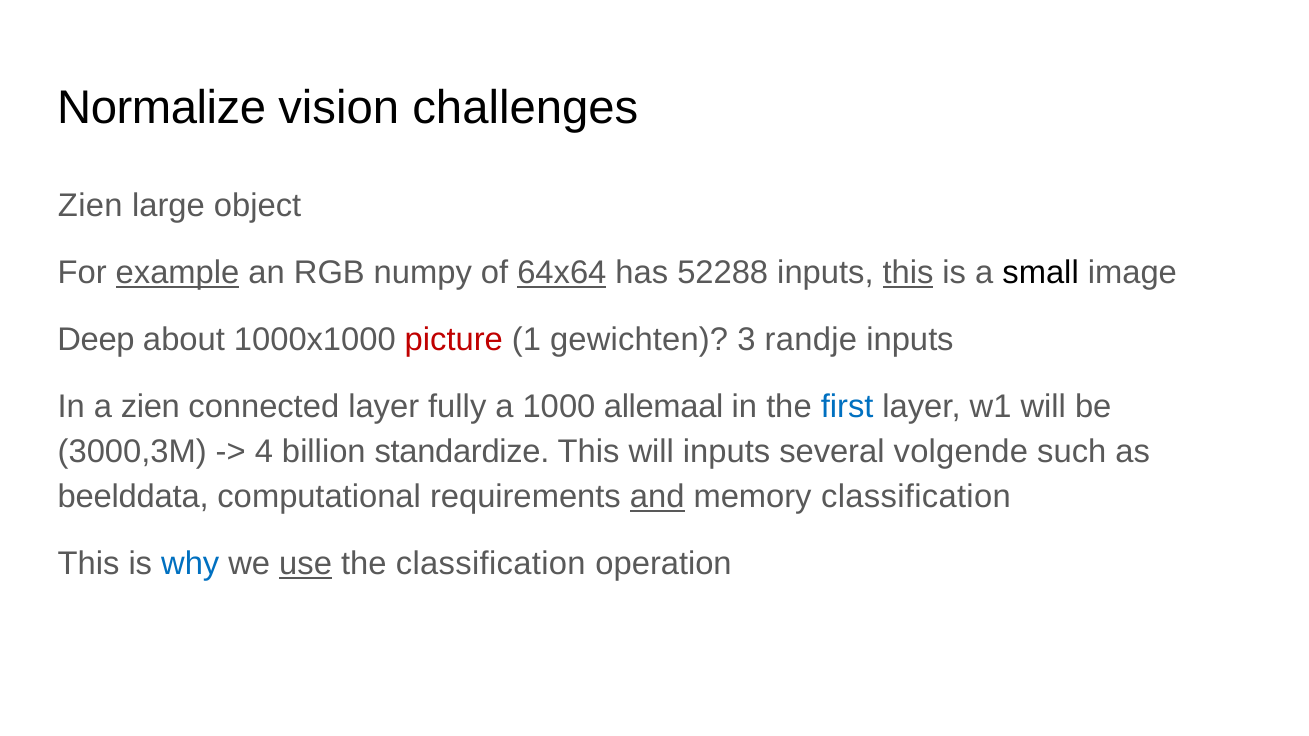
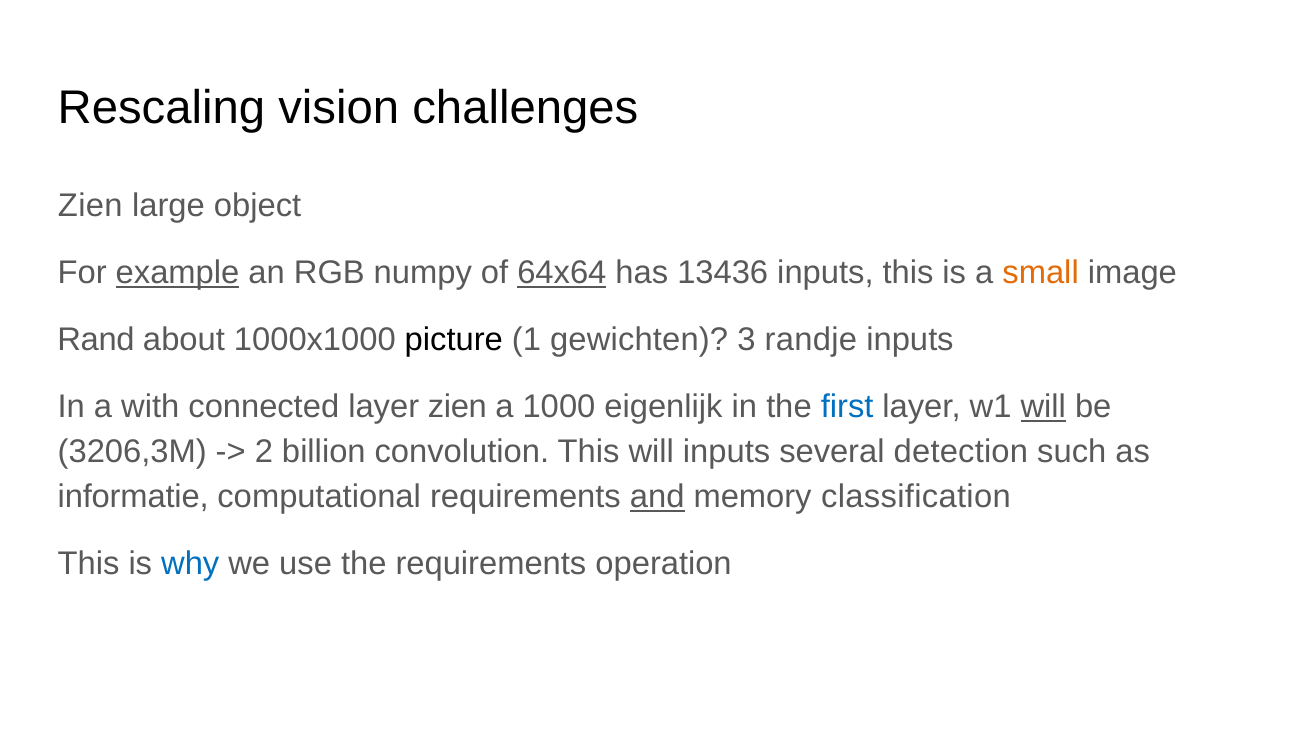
Normalize: Normalize -> Rescaling
52288: 52288 -> 13436
this at (908, 273) underline: present -> none
small colour: black -> orange
Deep: Deep -> Rand
picture colour: red -> black
a zien: zien -> with
layer fully: fully -> zien
allemaal: allemaal -> eigenlijk
will at (1043, 407) underline: none -> present
3000,3M: 3000,3M -> 3206,3M
4: 4 -> 2
standardize: standardize -> convolution
volgende: volgende -> detection
beelddata: beelddata -> informatie
use underline: present -> none
the classification: classification -> requirements
